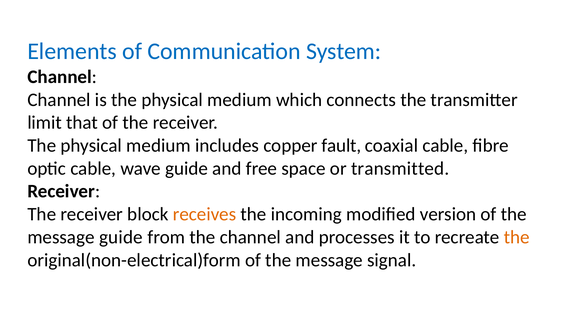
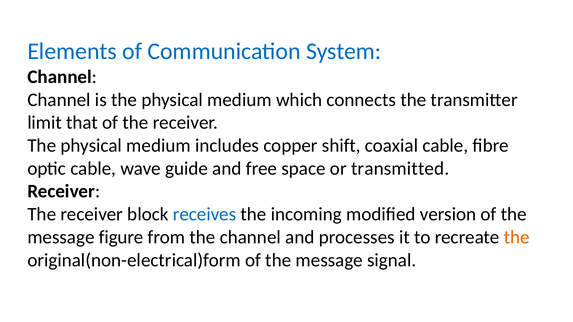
fault: fault -> shift
receives colour: orange -> blue
message guide: guide -> figure
